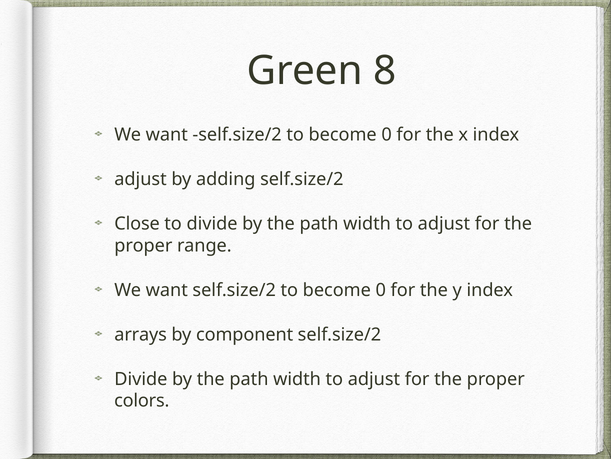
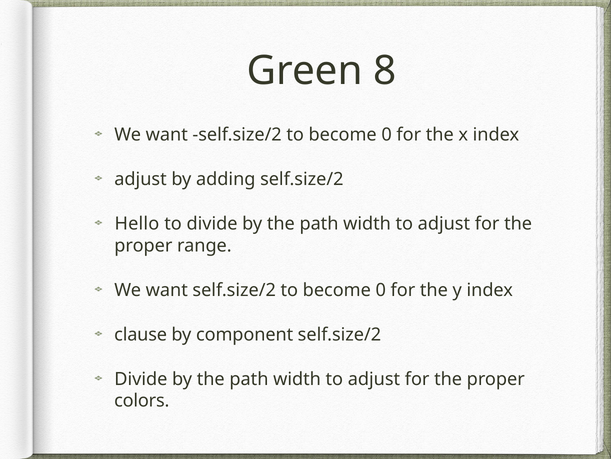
Close: Close -> Hello
arrays: arrays -> clause
